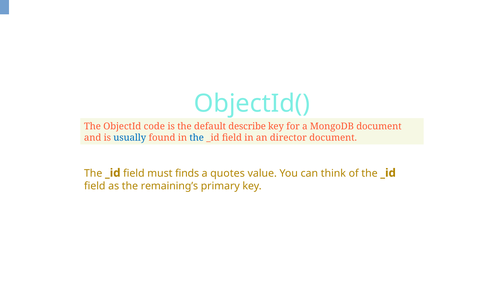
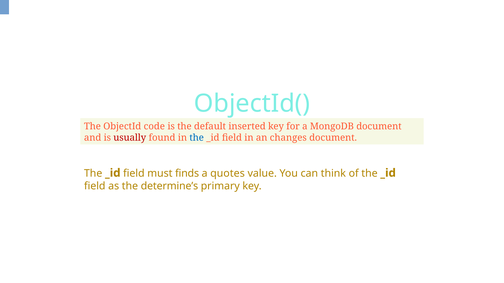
describe: describe -> inserted
usually colour: blue -> red
director: director -> changes
remaining’s: remaining’s -> determine’s
